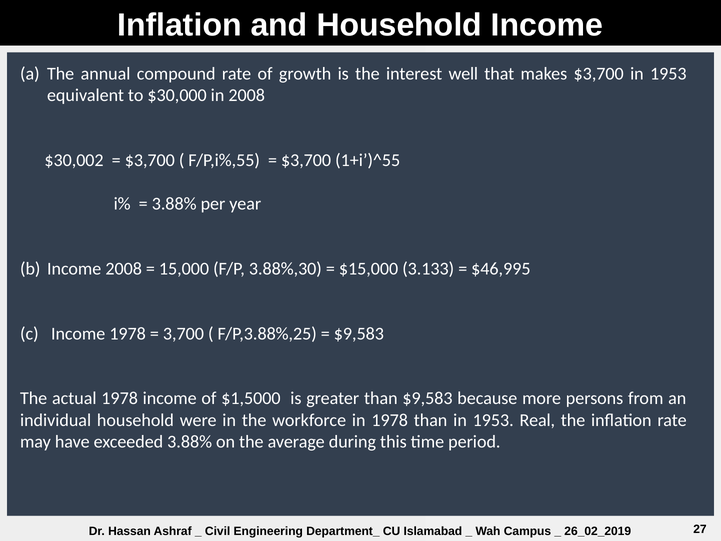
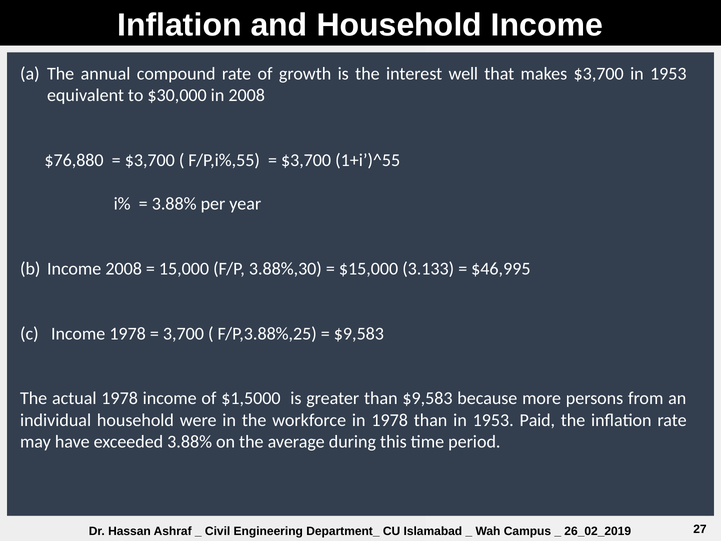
$30,002: $30,002 -> $76,880
Real: Real -> Paid
